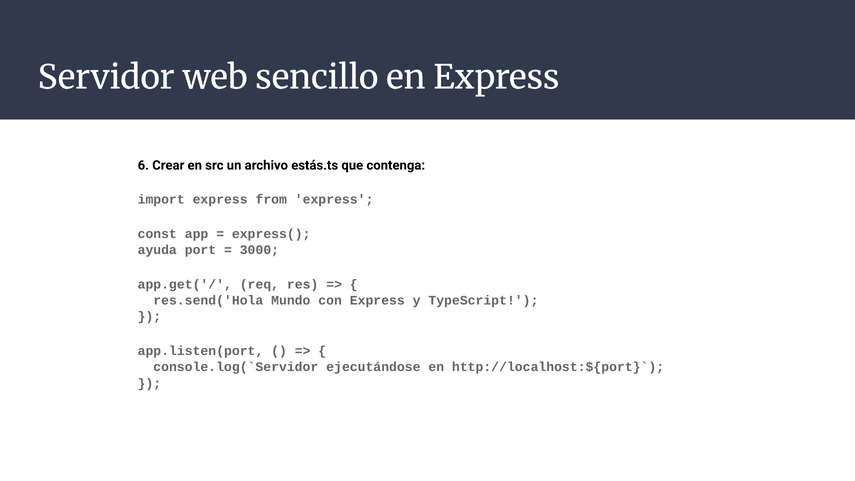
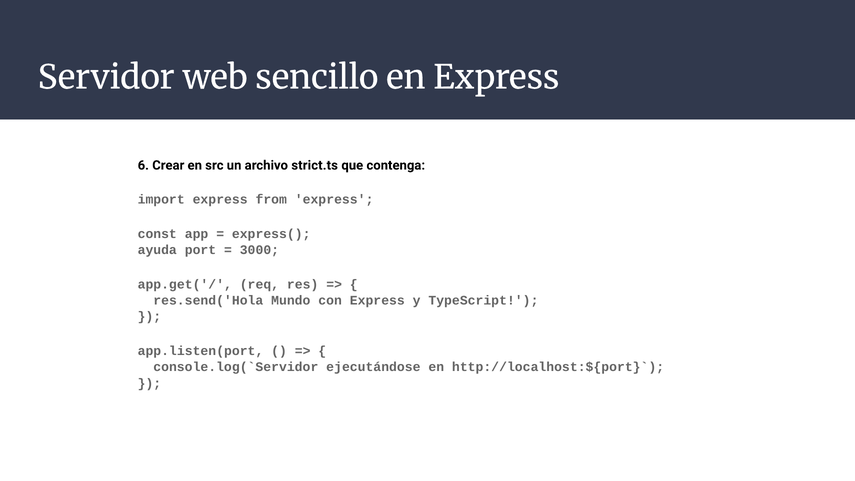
estás.ts: estás.ts -> strict.ts
